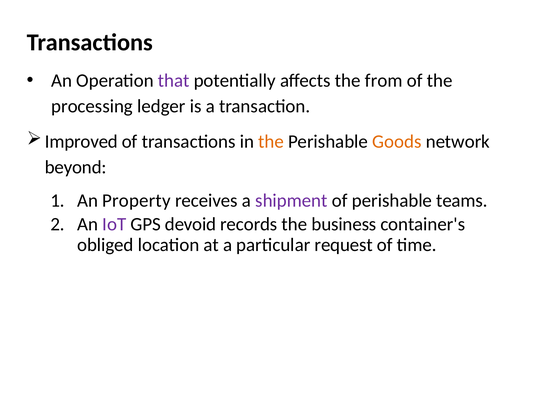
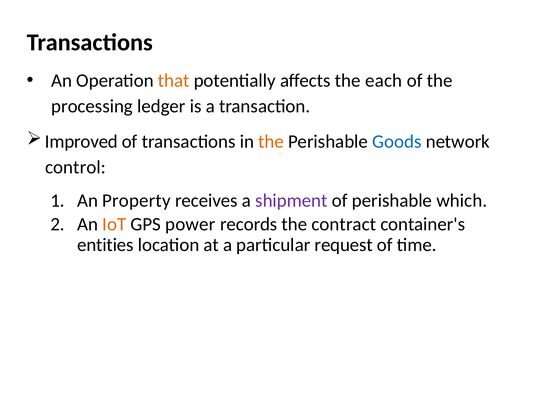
that colour: purple -> orange
from: from -> each
Goods colour: orange -> blue
beyond: beyond -> control
teams: teams -> which
IoT colour: purple -> orange
devoid: devoid -> power
business: business -> contract
obliged: obliged -> entities
